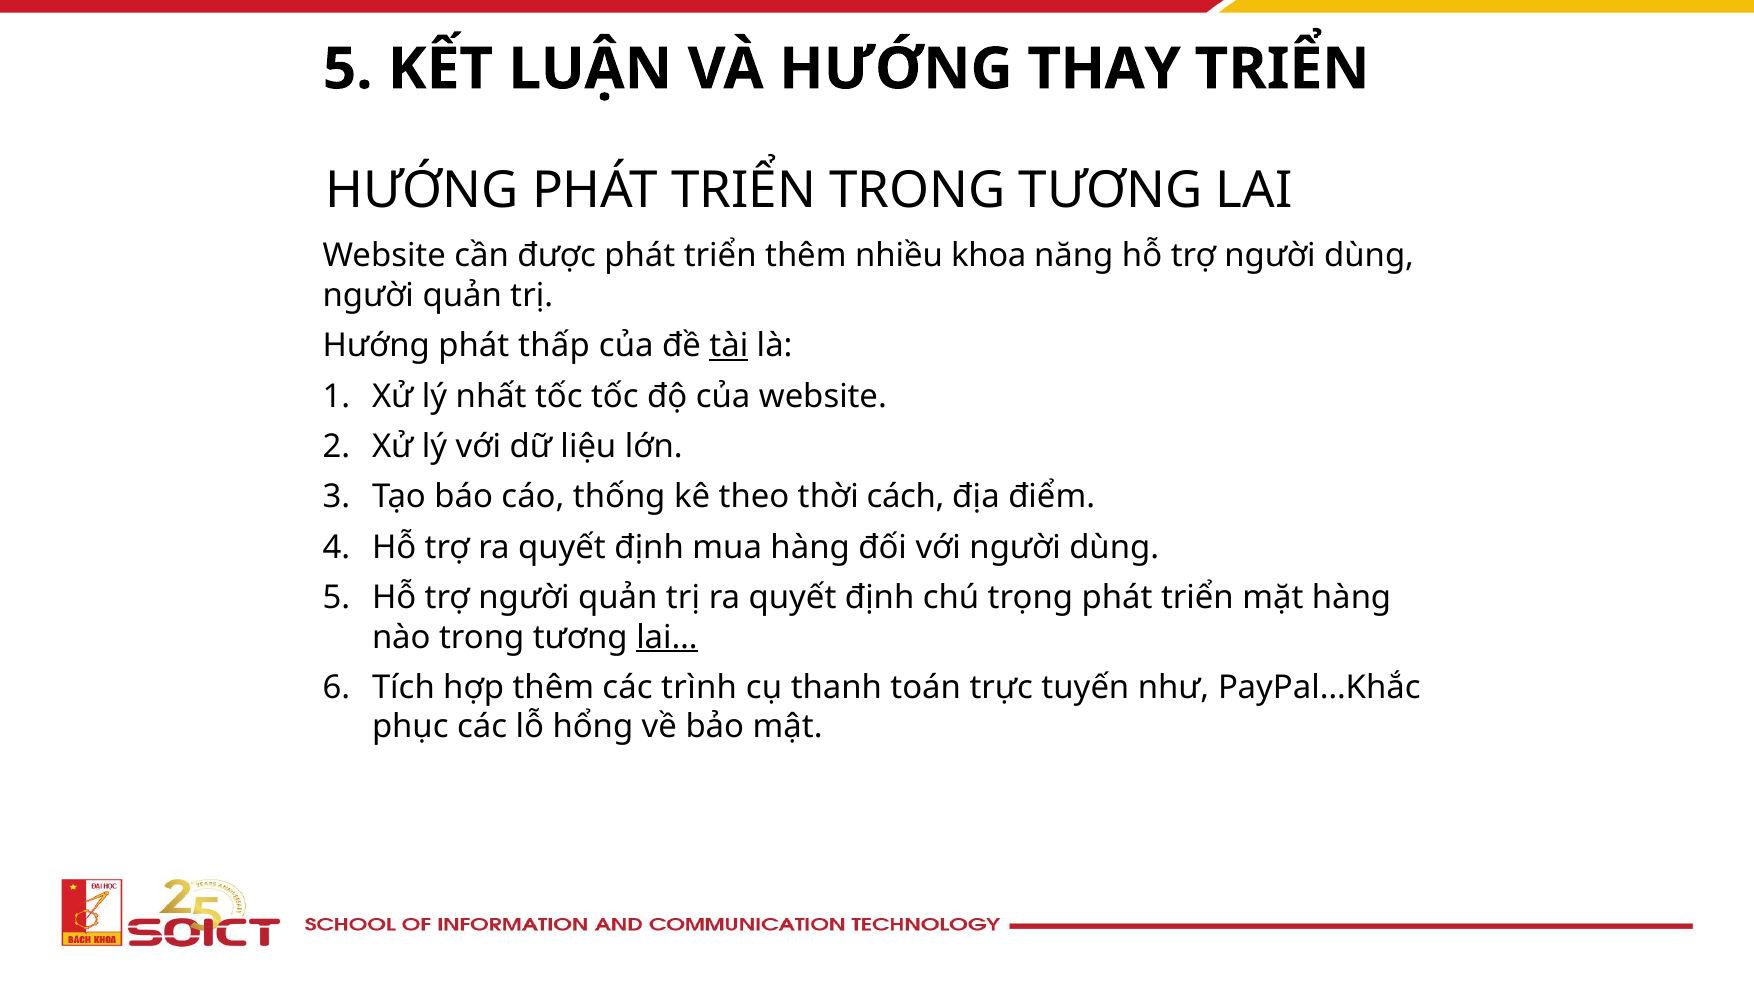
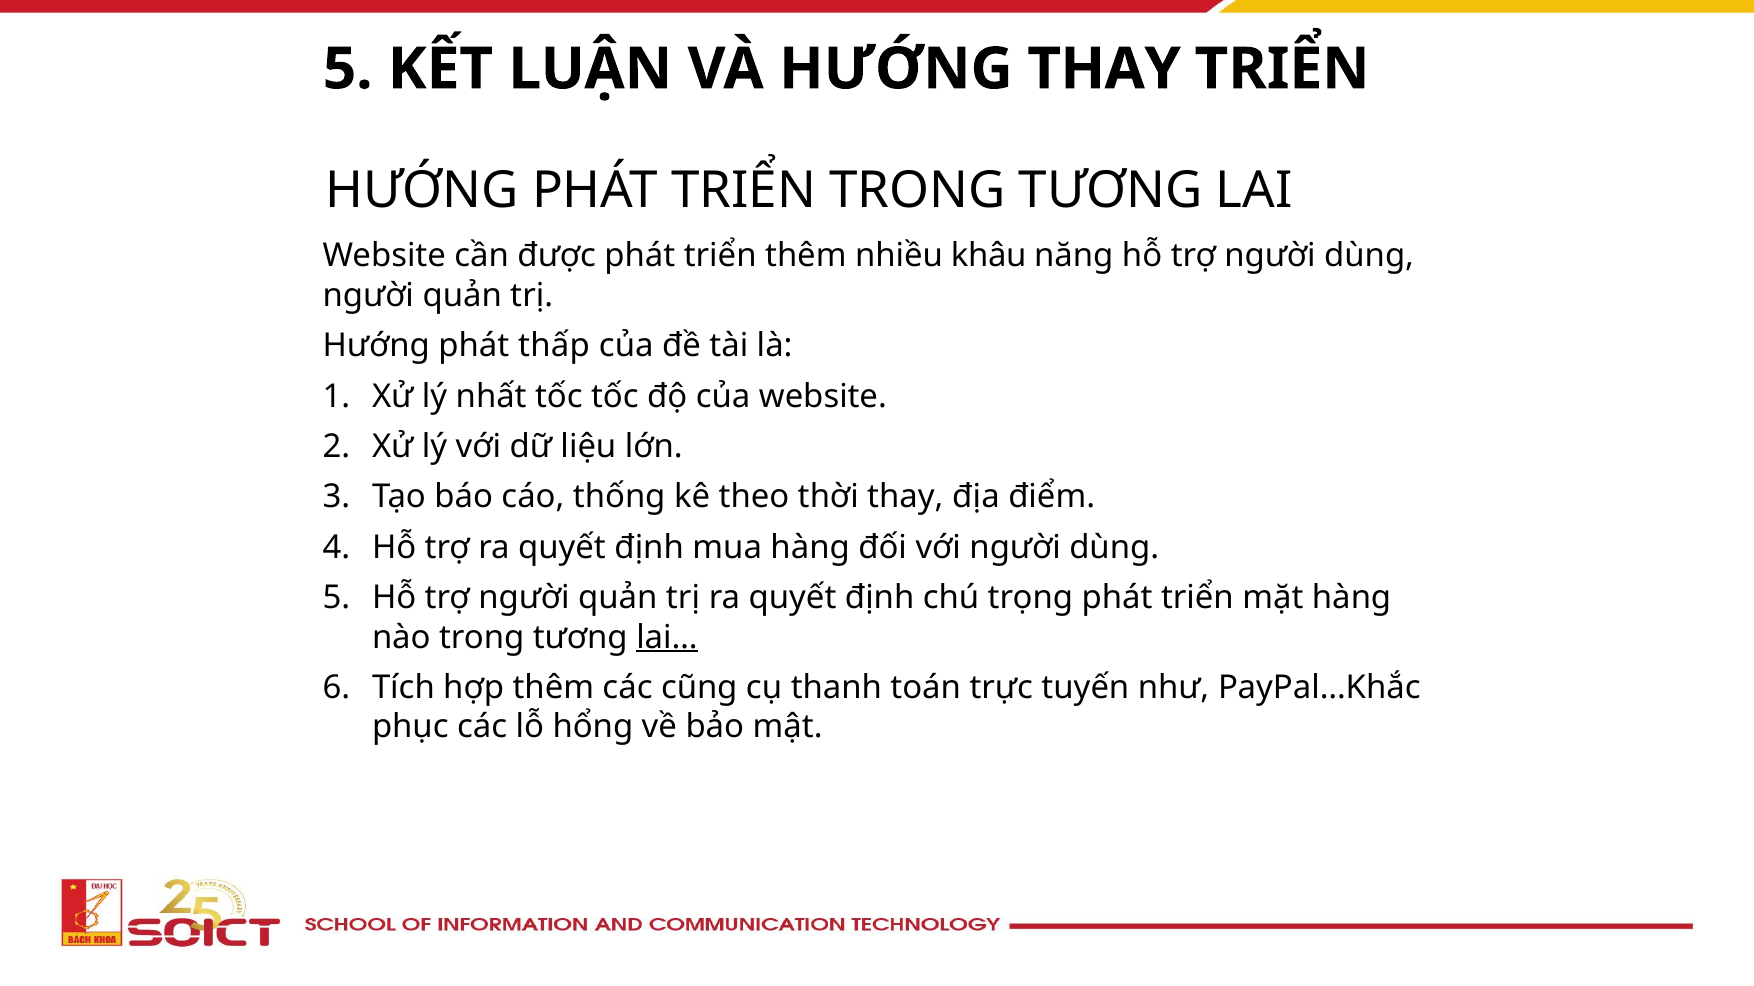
khoa: khoa -> khâu
tài underline: present -> none
thời cách: cách -> thay
trình: trình -> cũng
